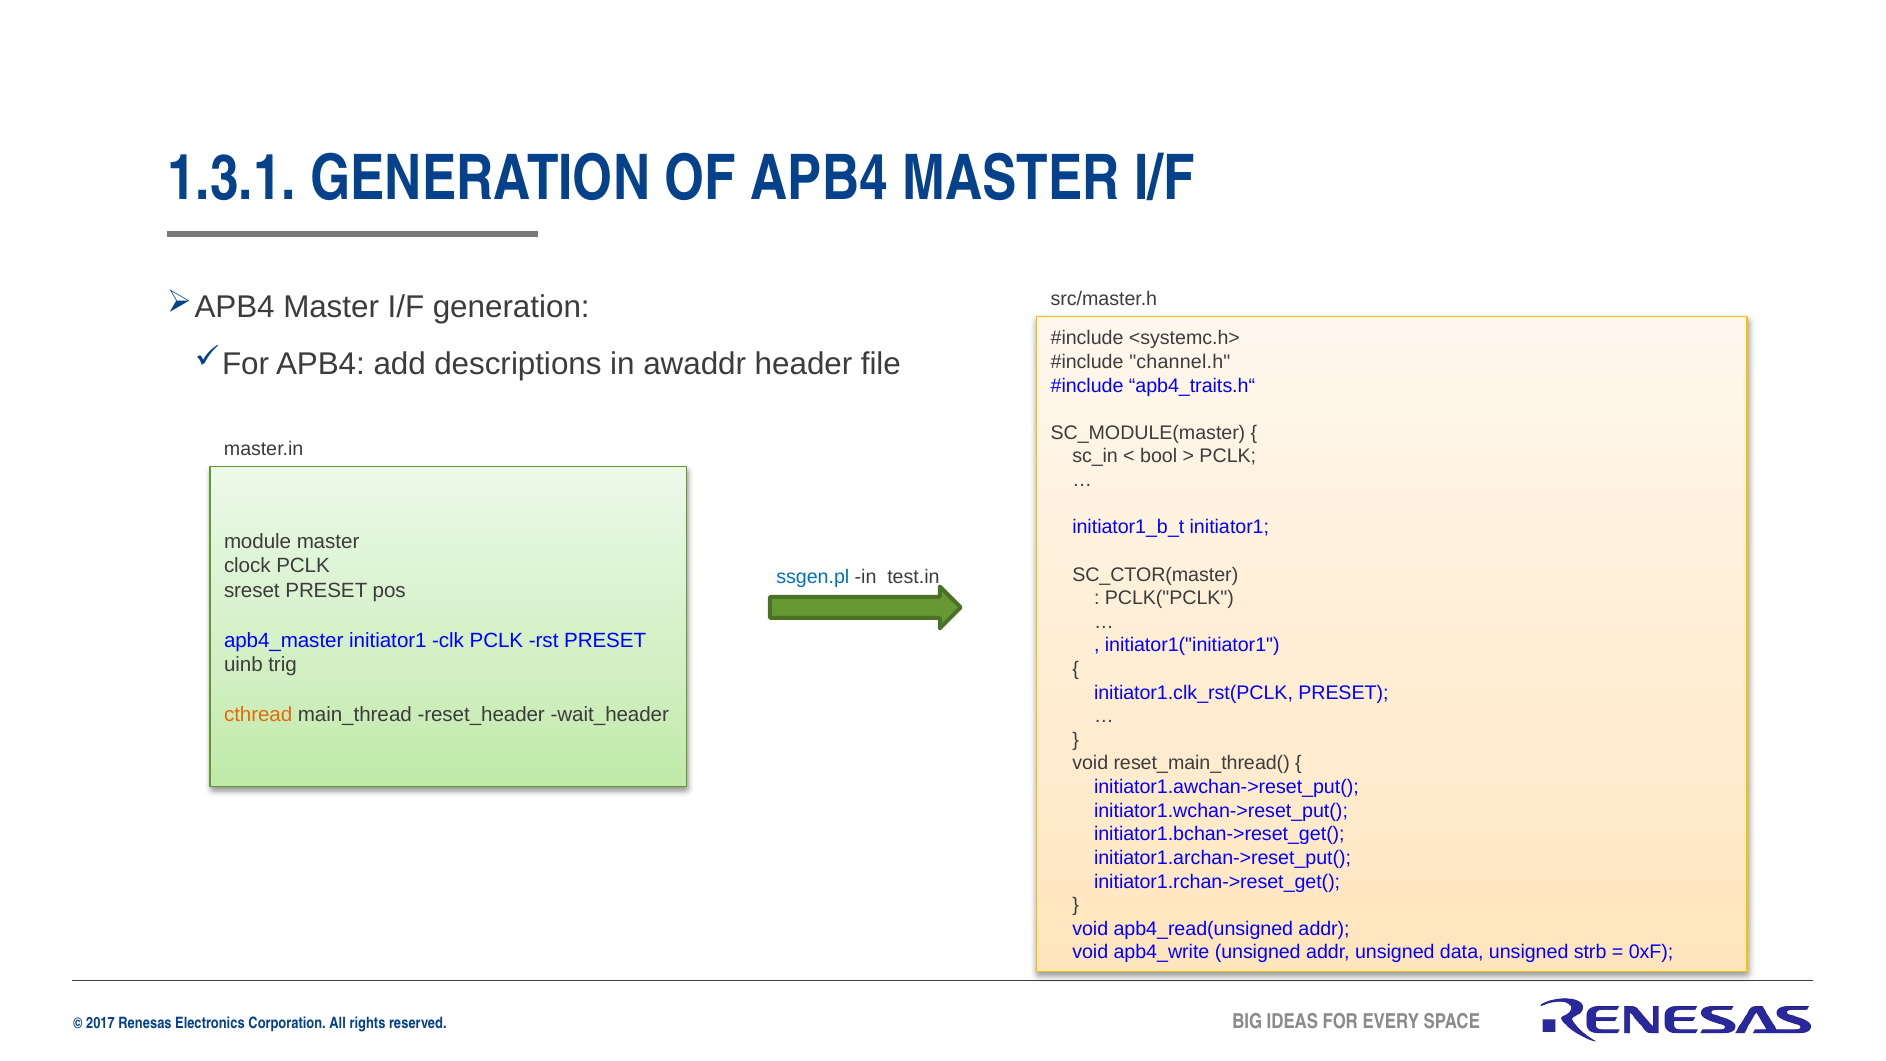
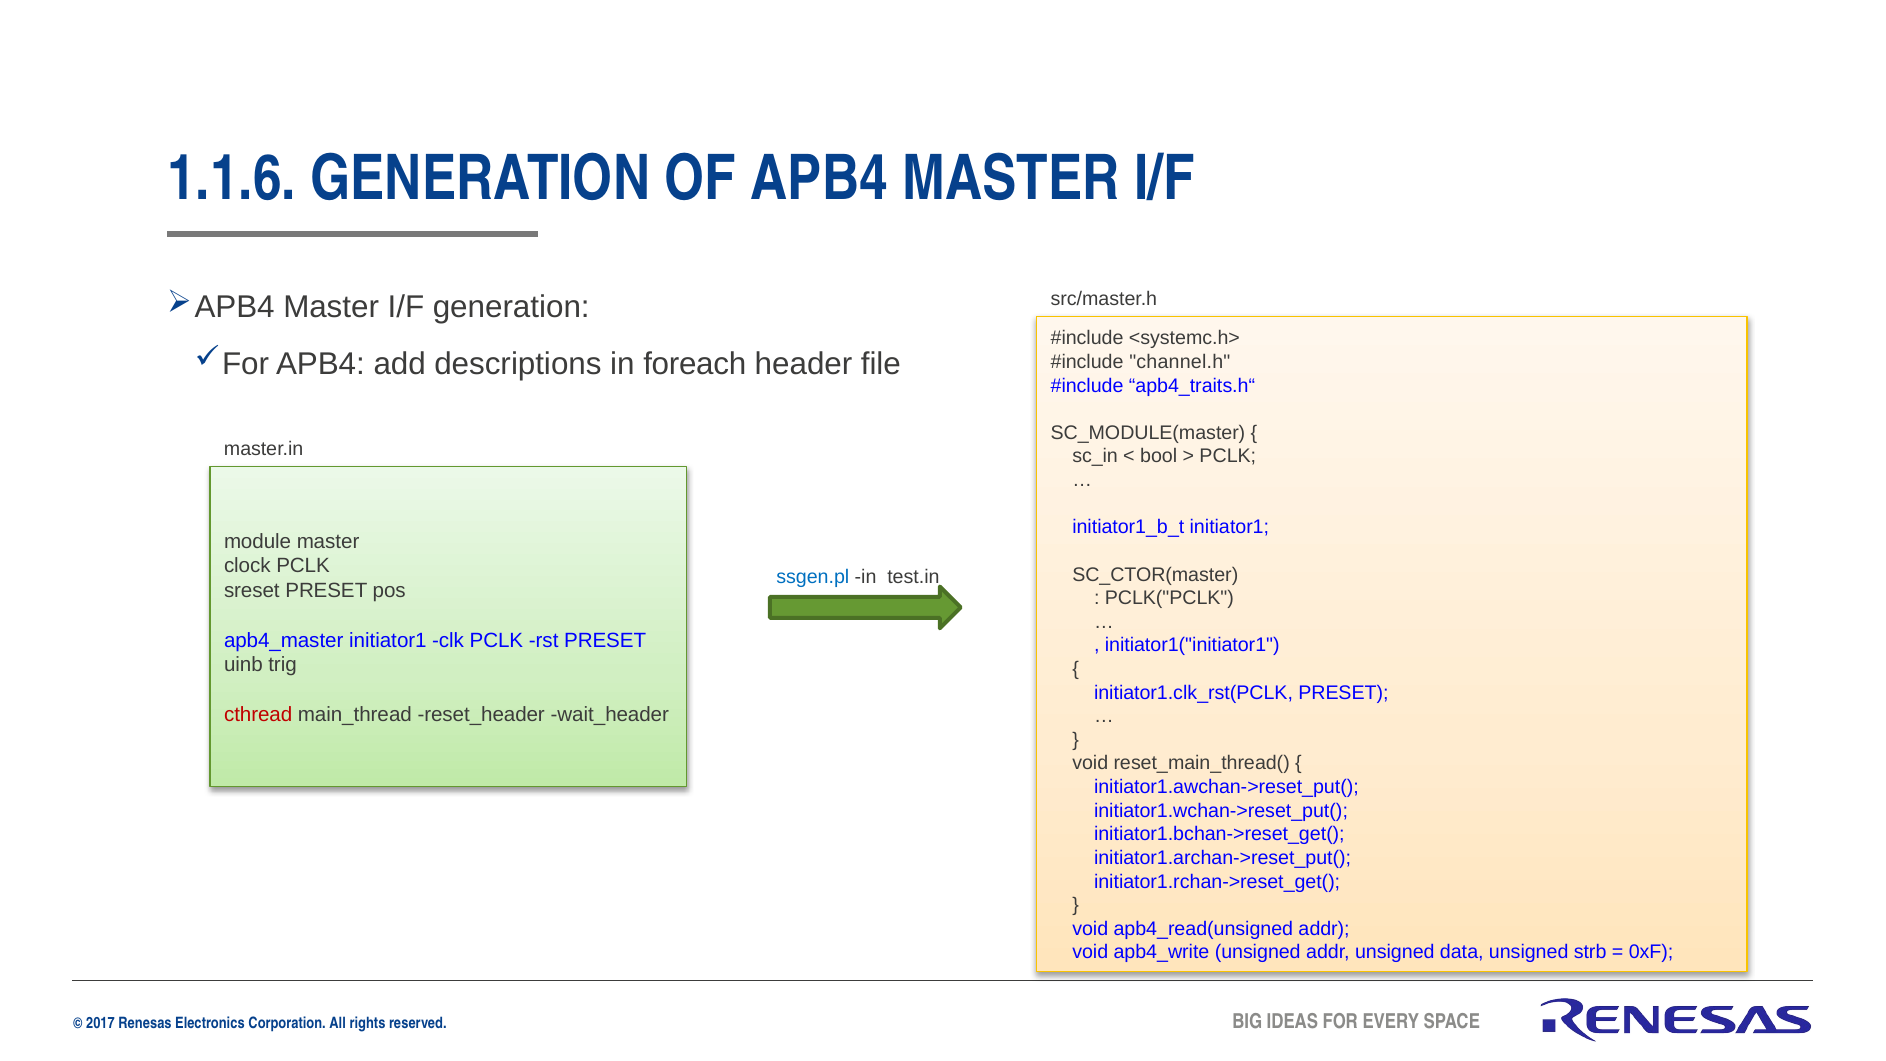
1.3.1: 1.3.1 -> 1.1.6
awaddr: awaddr -> foreach
cthread colour: orange -> red
